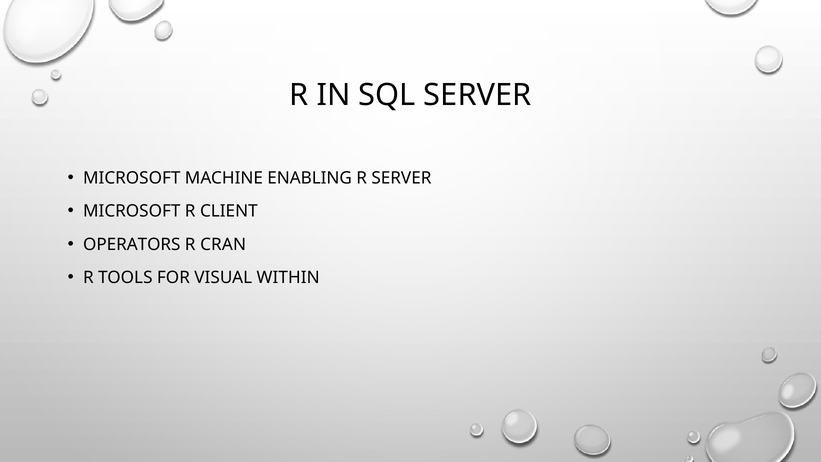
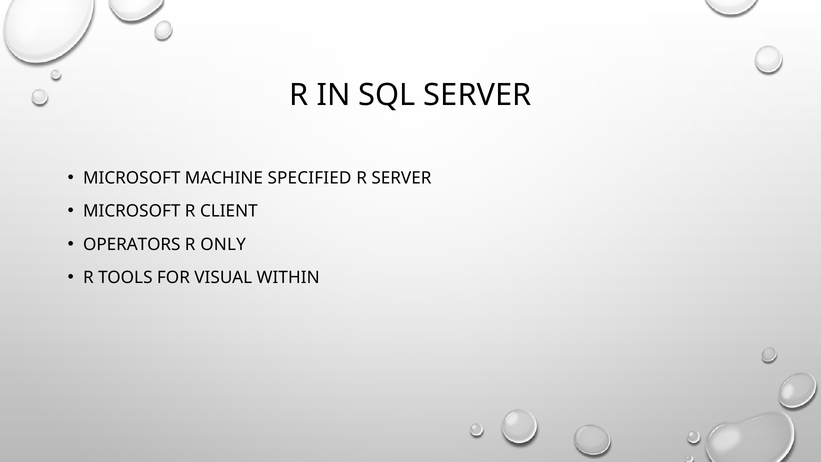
ENABLING: ENABLING -> SPECIFIED
CRAN: CRAN -> ONLY
